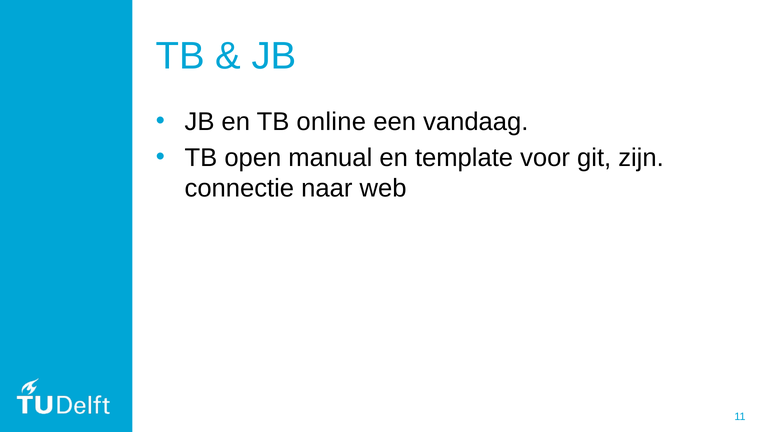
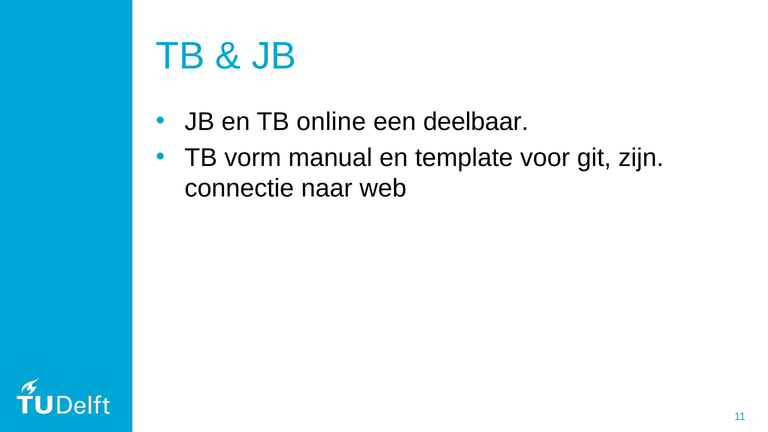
vandaag: vandaag -> deelbaar
open: open -> vorm
